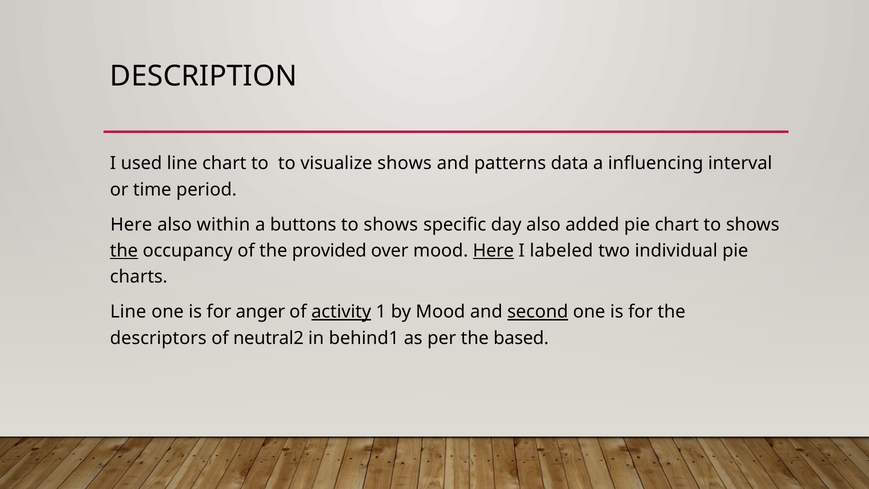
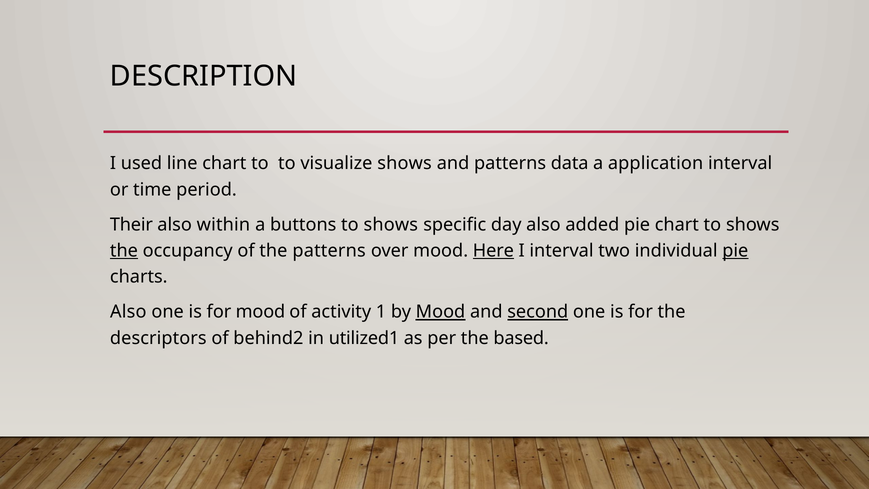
influencing: influencing -> application
Here at (131, 225): Here -> Their
the provided: provided -> patterns
I labeled: labeled -> interval
pie at (735, 251) underline: none -> present
Line at (128, 312): Line -> Also
for anger: anger -> mood
activity underline: present -> none
Mood at (440, 312) underline: none -> present
neutral2: neutral2 -> behind2
behind1: behind1 -> utilized1
